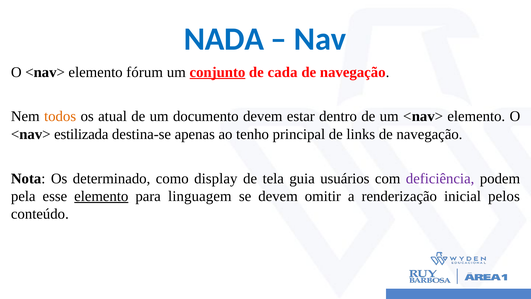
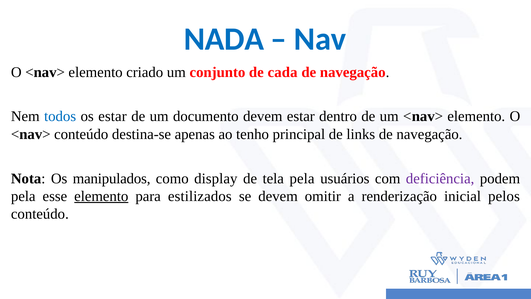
fórum: fórum -> criado
conjunto underline: present -> none
todos colour: orange -> blue
os atual: atual -> estar
<nav> estilizada: estilizada -> conteúdo
determinado: determinado -> manipulados
tela guia: guia -> pela
linguagem: linguagem -> estilizados
